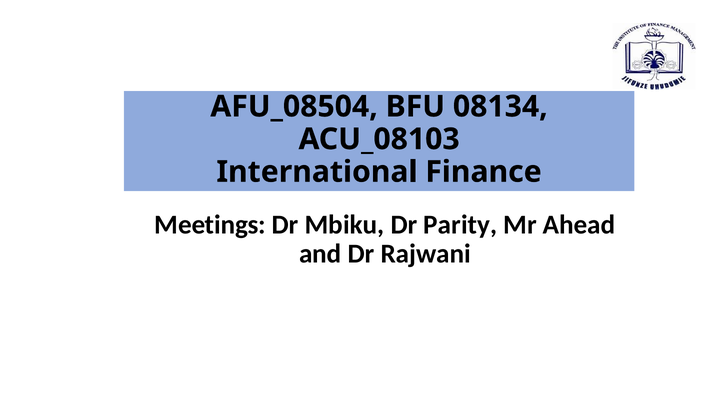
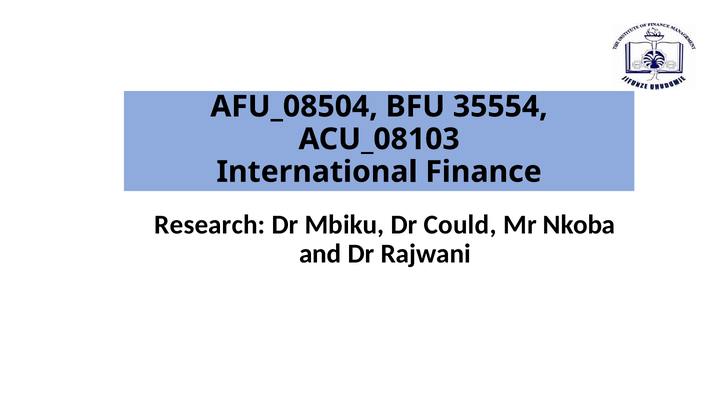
08134: 08134 -> 35554
Meetings: Meetings -> Research
Parity: Parity -> Could
Ahead: Ahead -> Nkoba
